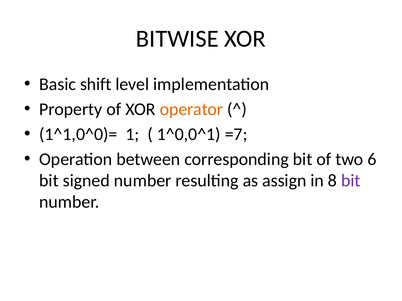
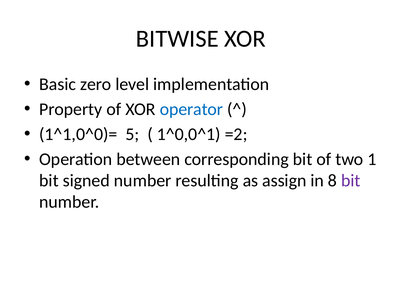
shift: shift -> zero
operator colour: orange -> blue
1: 1 -> 5
=7: =7 -> =2
6: 6 -> 1
